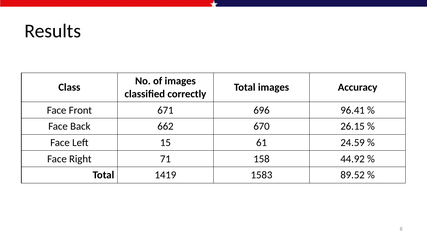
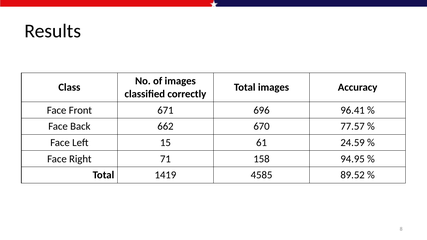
26.15: 26.15 -> 77.57
44.92: 44.92 -> 94.95
1583: 1583 -> 4585
